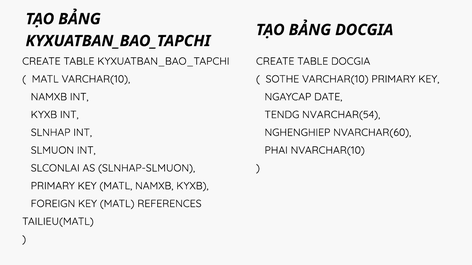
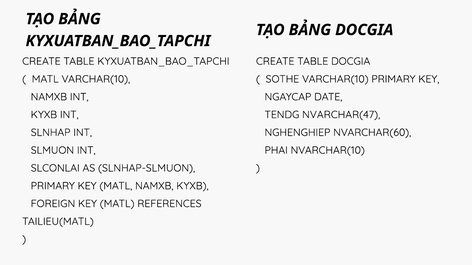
NVARCHAR(54: NVARCHAR(54 -> NVARCHAR(47
